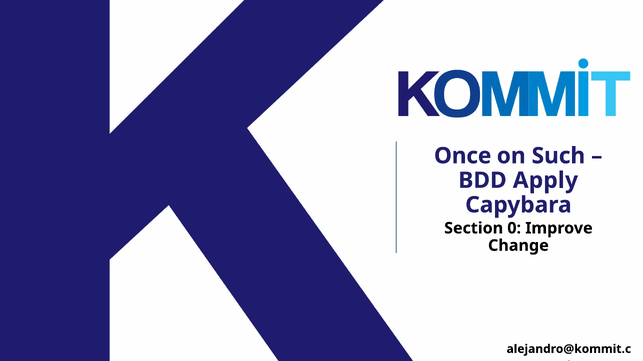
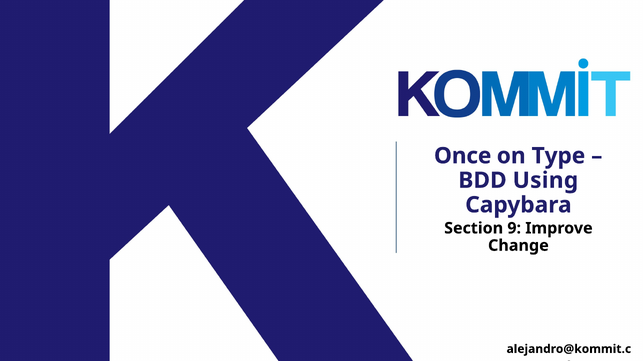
Such: Such -> Type
Apply: Apply -> Using
0: 0 -> 9
